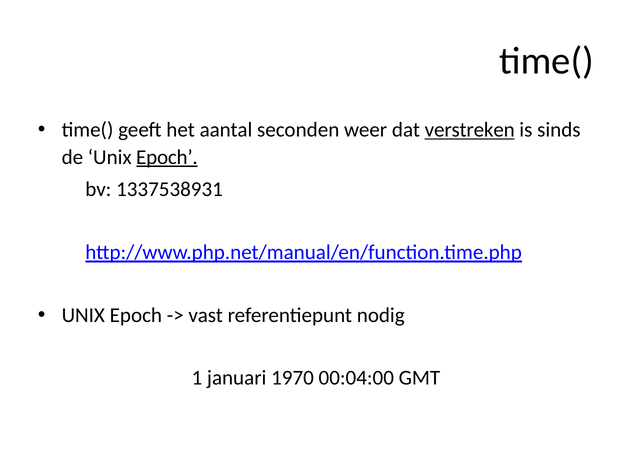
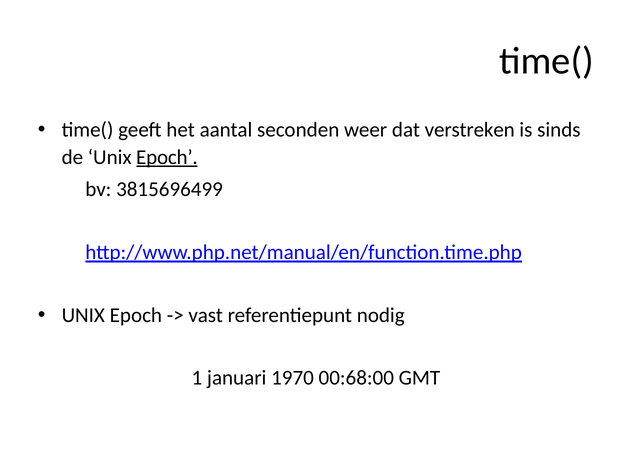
verstreken underline: present -> none
1337538931: 1337538931 -> 3815696499
00:04:00: 00:04:00 -> 00:68:00
